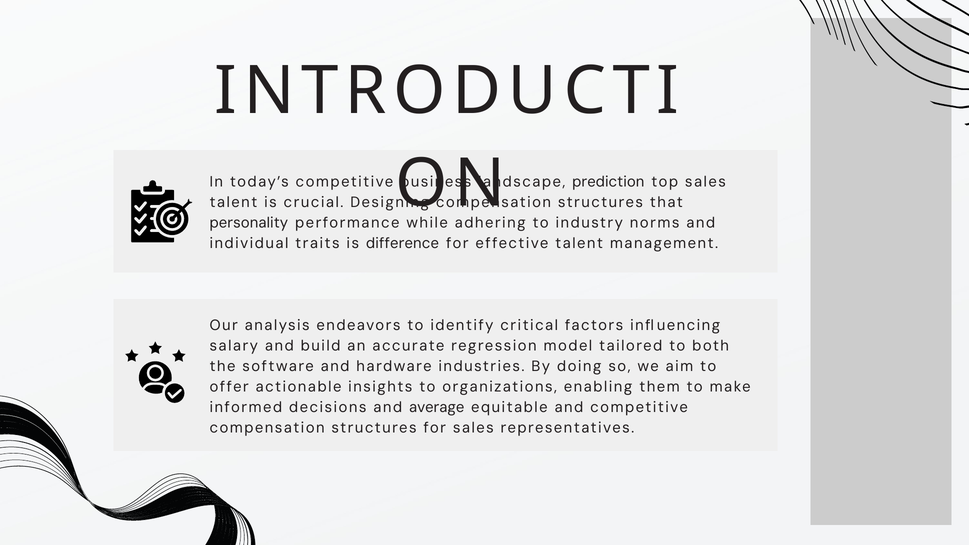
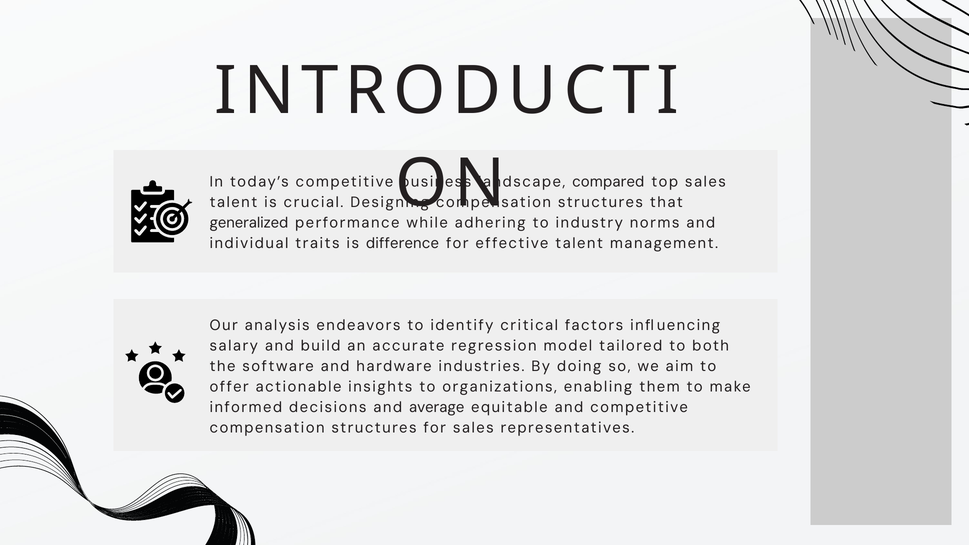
prediction: prediction -> compared
personality: personality -> generalized
